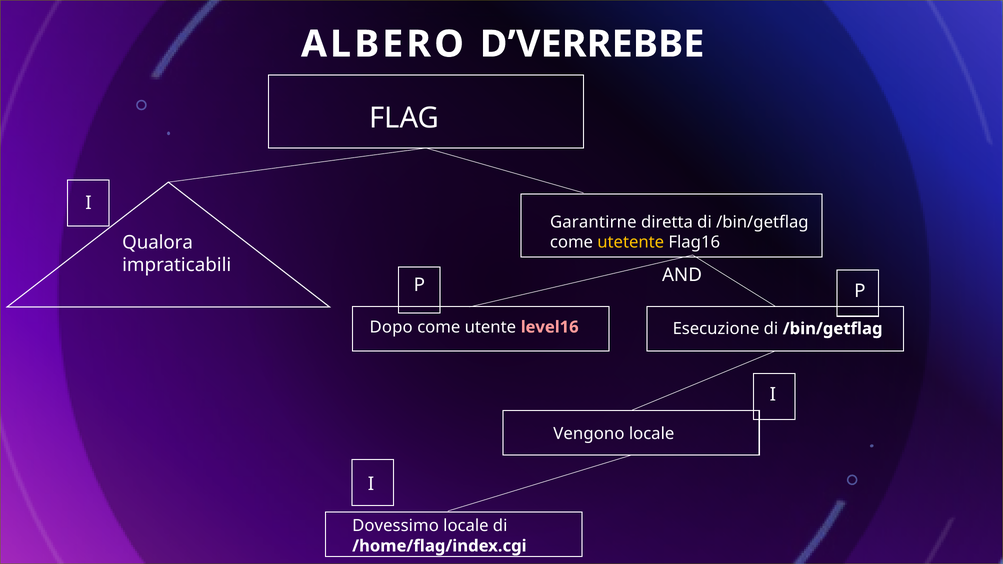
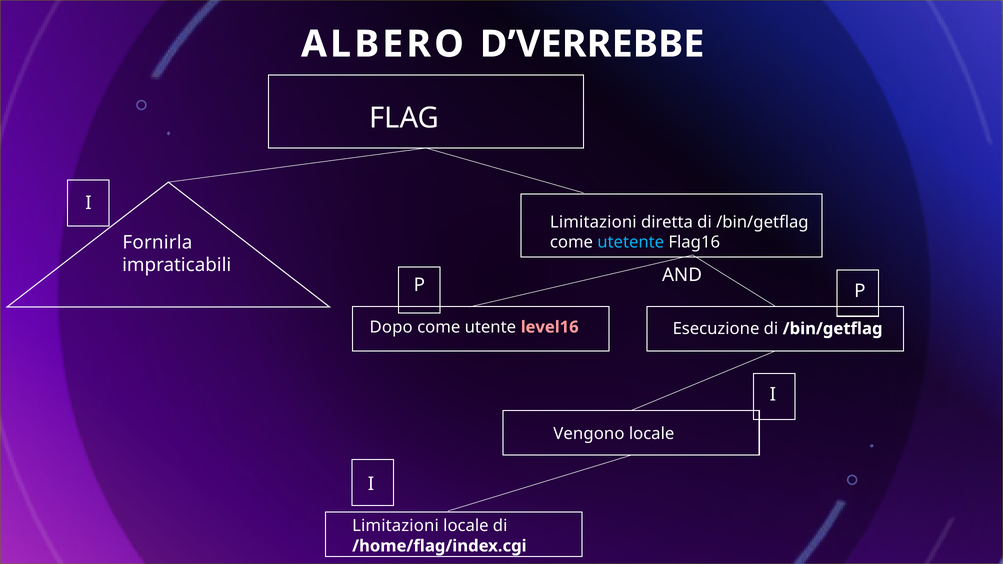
Garantirne at (593, 222): Garantirne -> Limitazioni
Qualora: Qualora -> Fornirla
utetente colour: yellow -> light blue
Dovessimo at (396, 526): Dovessimo -> Limitazioni
